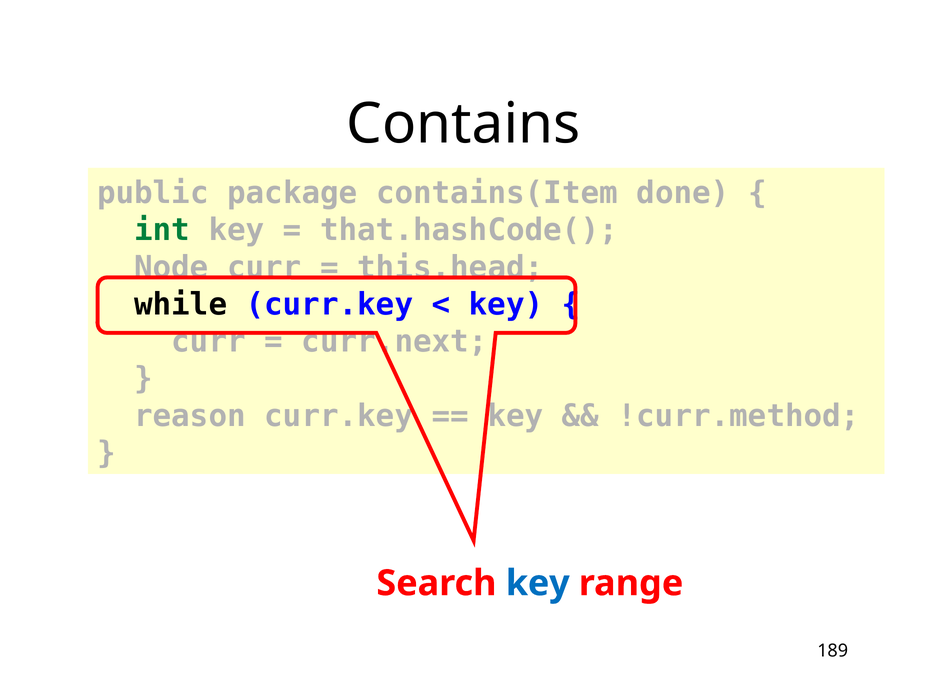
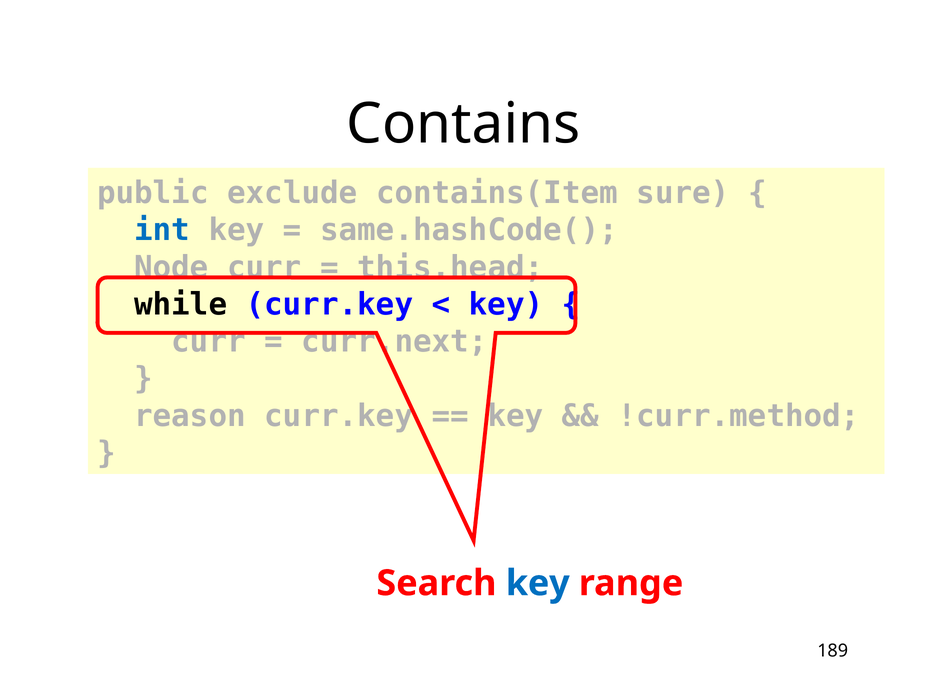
package: package -> exclude
done: done -> sure
int colour: green -> blue
that.hashCode(: that.hashCode( -> same.hashCode(
